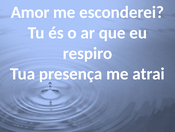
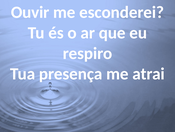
Amor: Amor -> Ouvir
